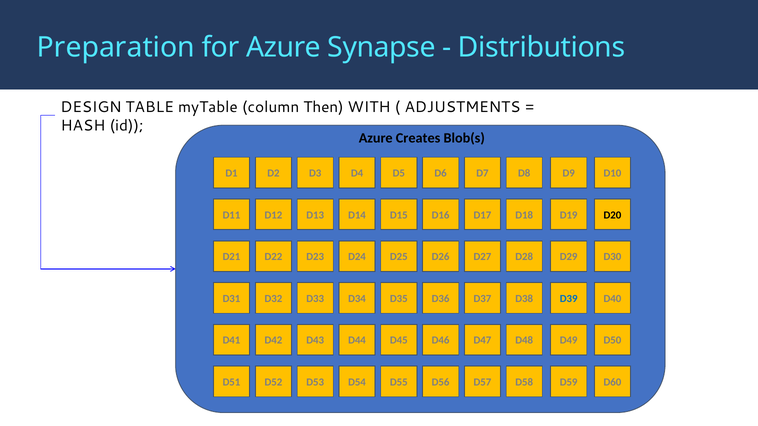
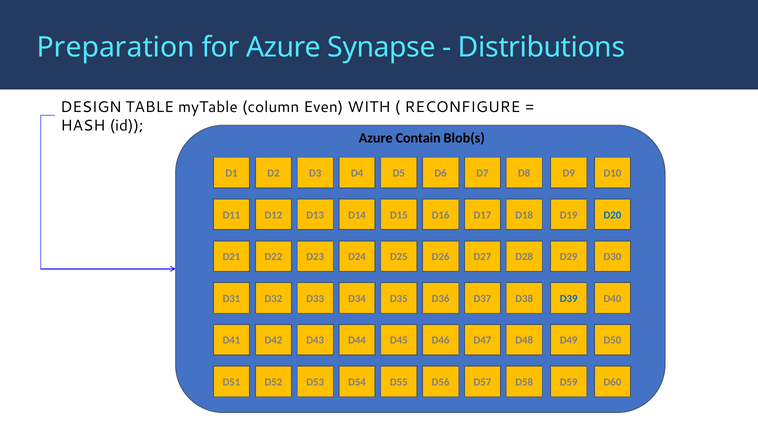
Then: Then -> Even
ADJUSTMENTS: ADJUSTMENTS -> RECONFIGURE
Creates: Creates -> Contain
D20 colour: black -> blue
